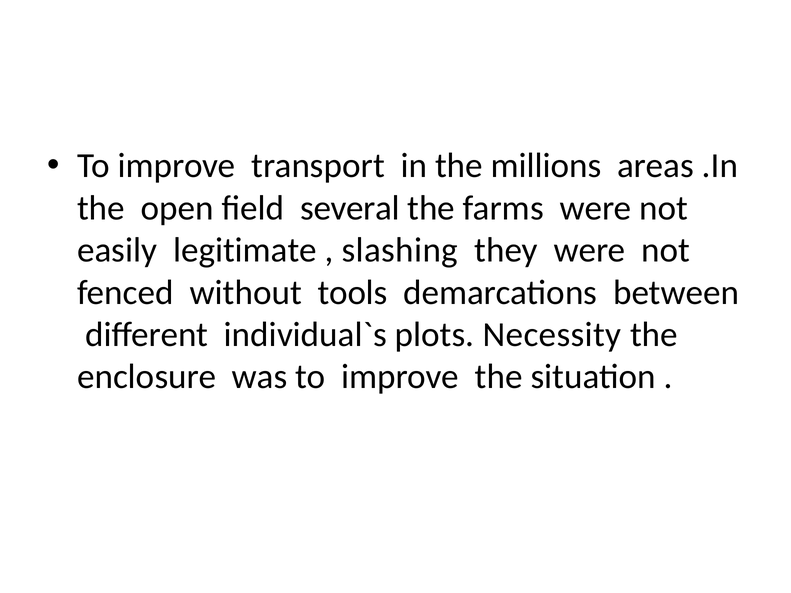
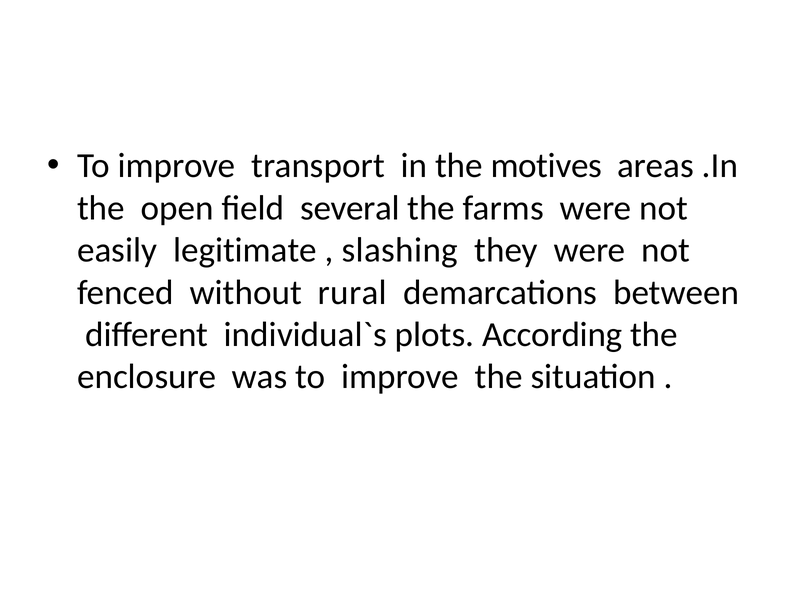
millions: millions -> motives
tools: tools -> rural
Necessity: Necessity -> According
